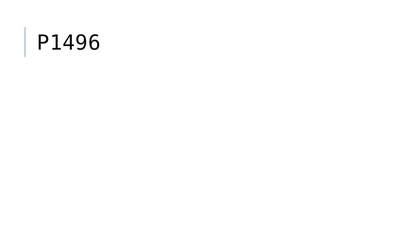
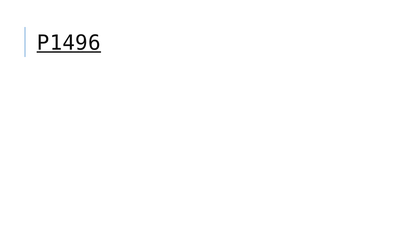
P1496 underline: none -> present
